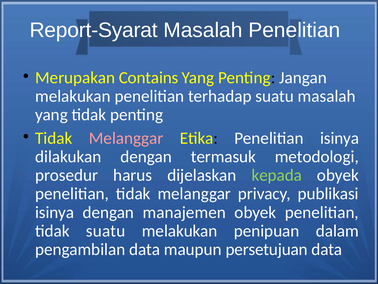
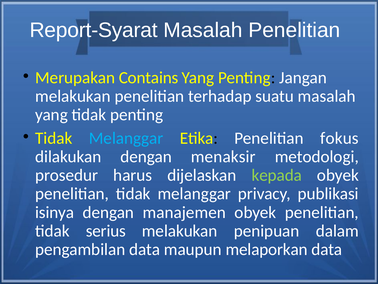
Melanggar at (126, 138) colour: pink -> light blue
Penelitian isinya: isinya -> fokus
termasuk: termasuk -> menaksir
tidak suatu: suatu -> serius
persetujuan: persetujuan -> melaporkan
